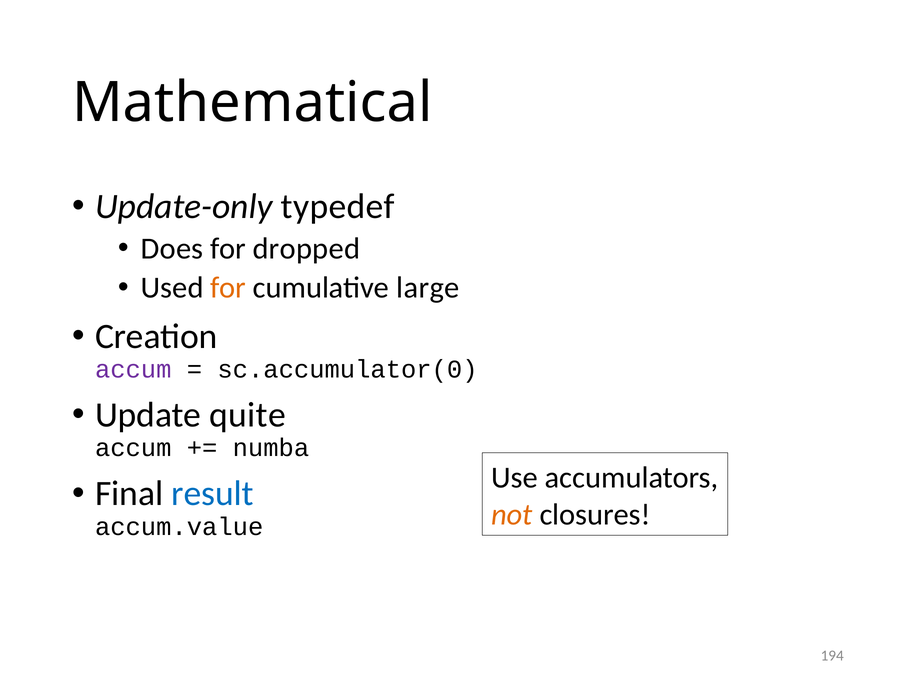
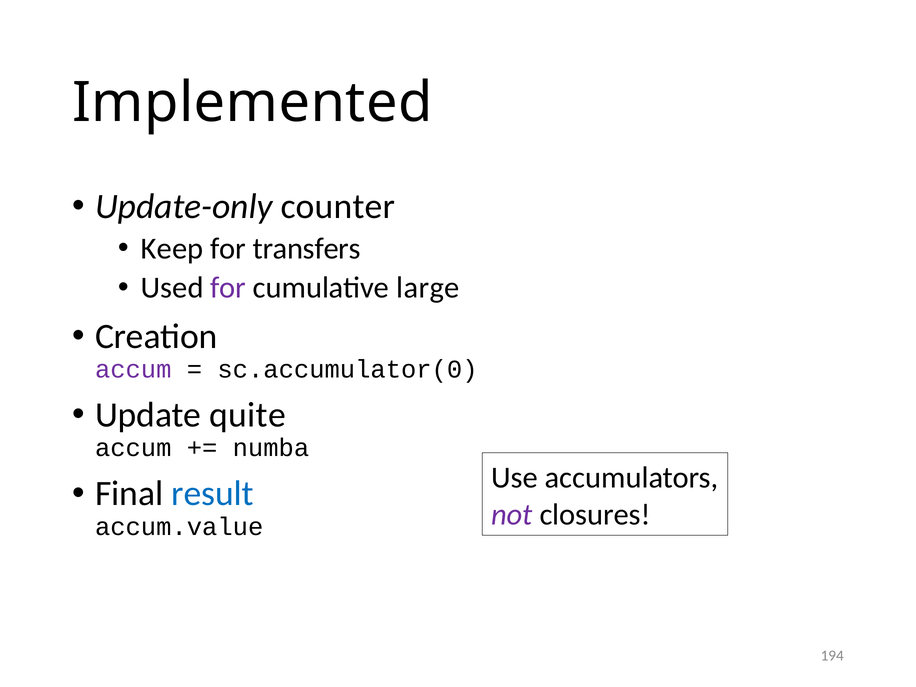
Mathematical: Mathematical -> Implemented
typedef: typedef -> counter
Does: Does -> Keep
dropped: dropped -> transfers
for at (228, 288) colour: orange -> purple
not colour: orange -> purple
